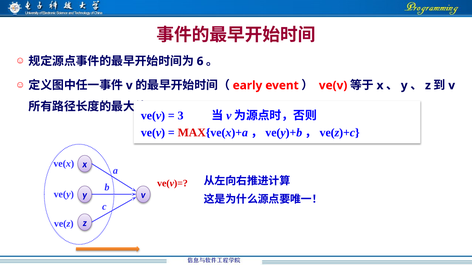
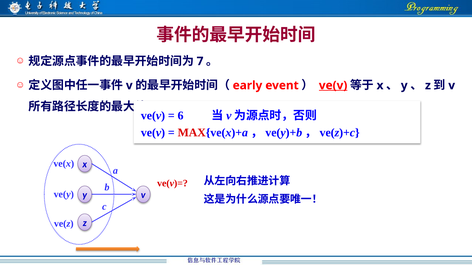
6: 6 -> 7
ve(v at (333, 86) underline: none -> present
3: 3 -> 6
